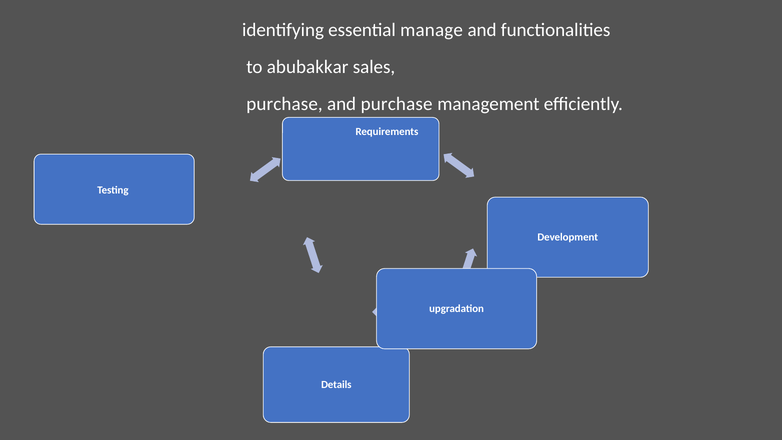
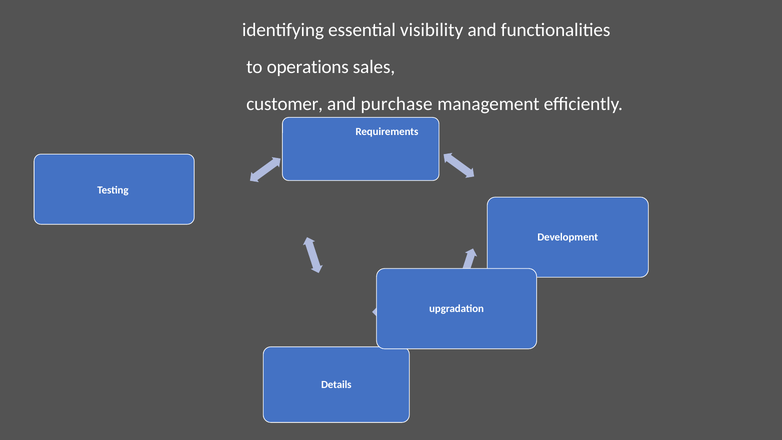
manage: manage -> visibility
abubakkar: abubakkar -> operations
purchase at (285, 104): purchase -> customer
